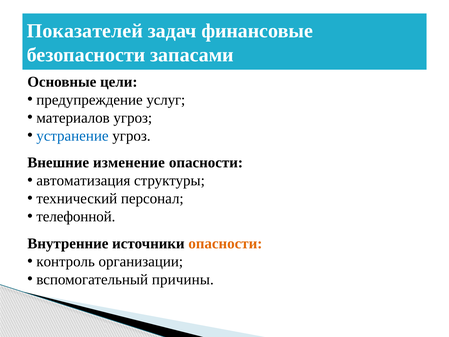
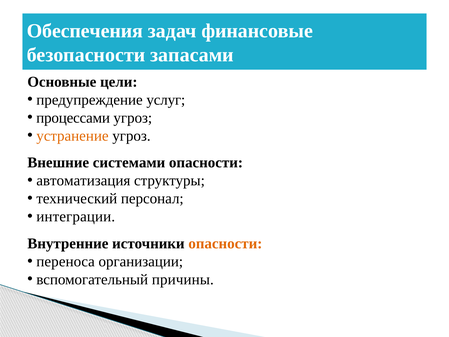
Показателей: Показателей -> Обеспечения
материалов: материалов -> процессами
устранение colour: blue -> orange
изменение: изменение -> системами
телефонной: телефонной -> интеграции
контроль: контроль -> переноса
